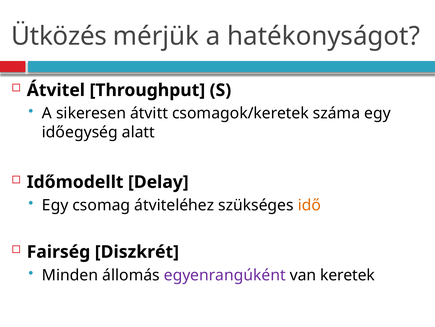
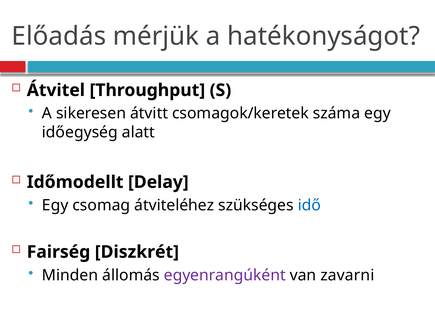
Ütközés: Ütközés -> Előadás
idő colour: orange -> blue
keretek: keretek -> zavarni
